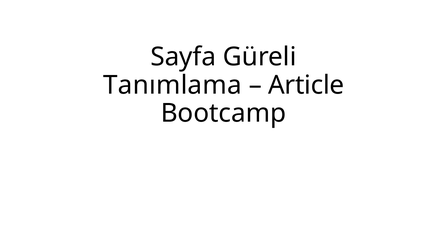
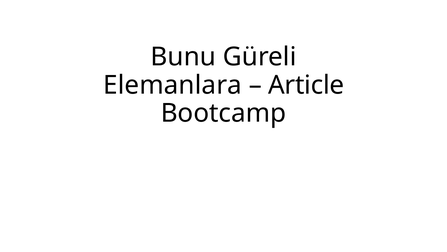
Sayfa: Sayfa -> Bunu
Tanımlama: Tanımlama -> Elemanlara
